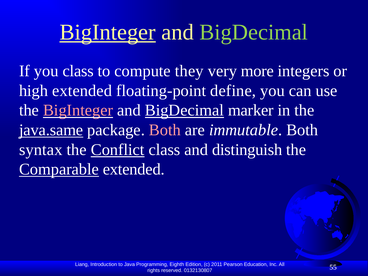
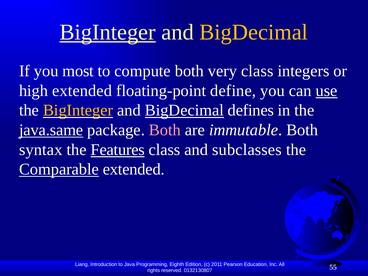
BigDecimal at (254, 32) colour: light green -> yellow
you class: class -> most
compute they: they -> both
very more: more -> class
use underline: none -> present
BigInteger at (78, 110) colour: pink -> yellow
marker: marker -> defines
Conflict: Conflict -> Features
distinguish: distinguish -> subclasses
